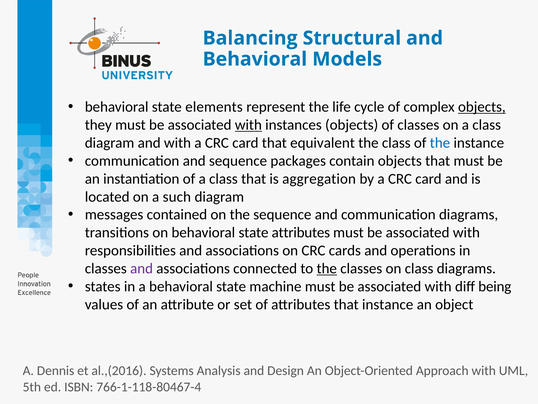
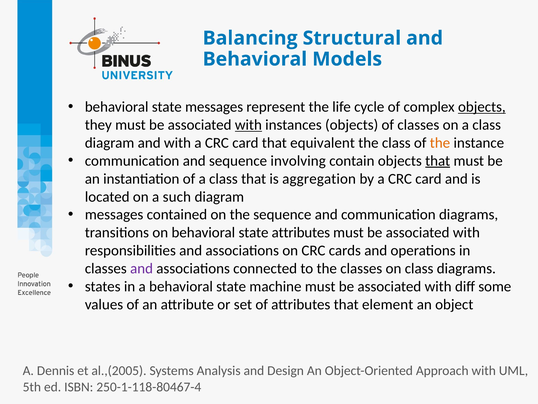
state elements: elements -> messages
the at (440, 143) colour: blue -> orange
packages: packages -> involving
that at (438, 161) underline: none -> present
the at (327, 268) underline: present -> none
being: being -> some
that instance: instance -> element
al.,(2016: al.,(2016 -> al.,(2005
766-1-118-80467-4: 766-1-118-80467-4 -> 250-1-118-80467-4
